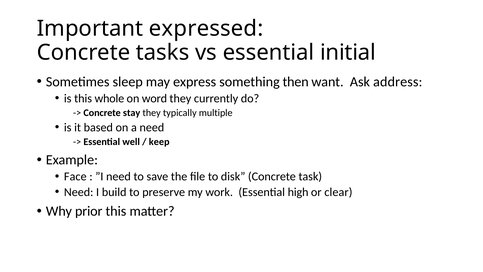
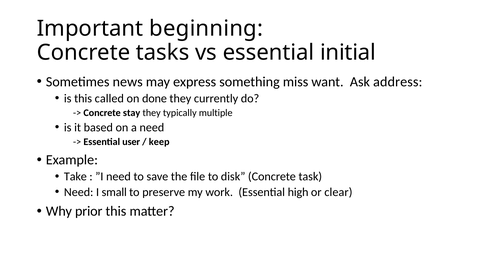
expressed: expressed -> beginning
sleep: sleep -> news
then: then -> miss
whole: whole -> called
word: word -> done
well: well -> user
Face: Face -> Take
build: build -> small
